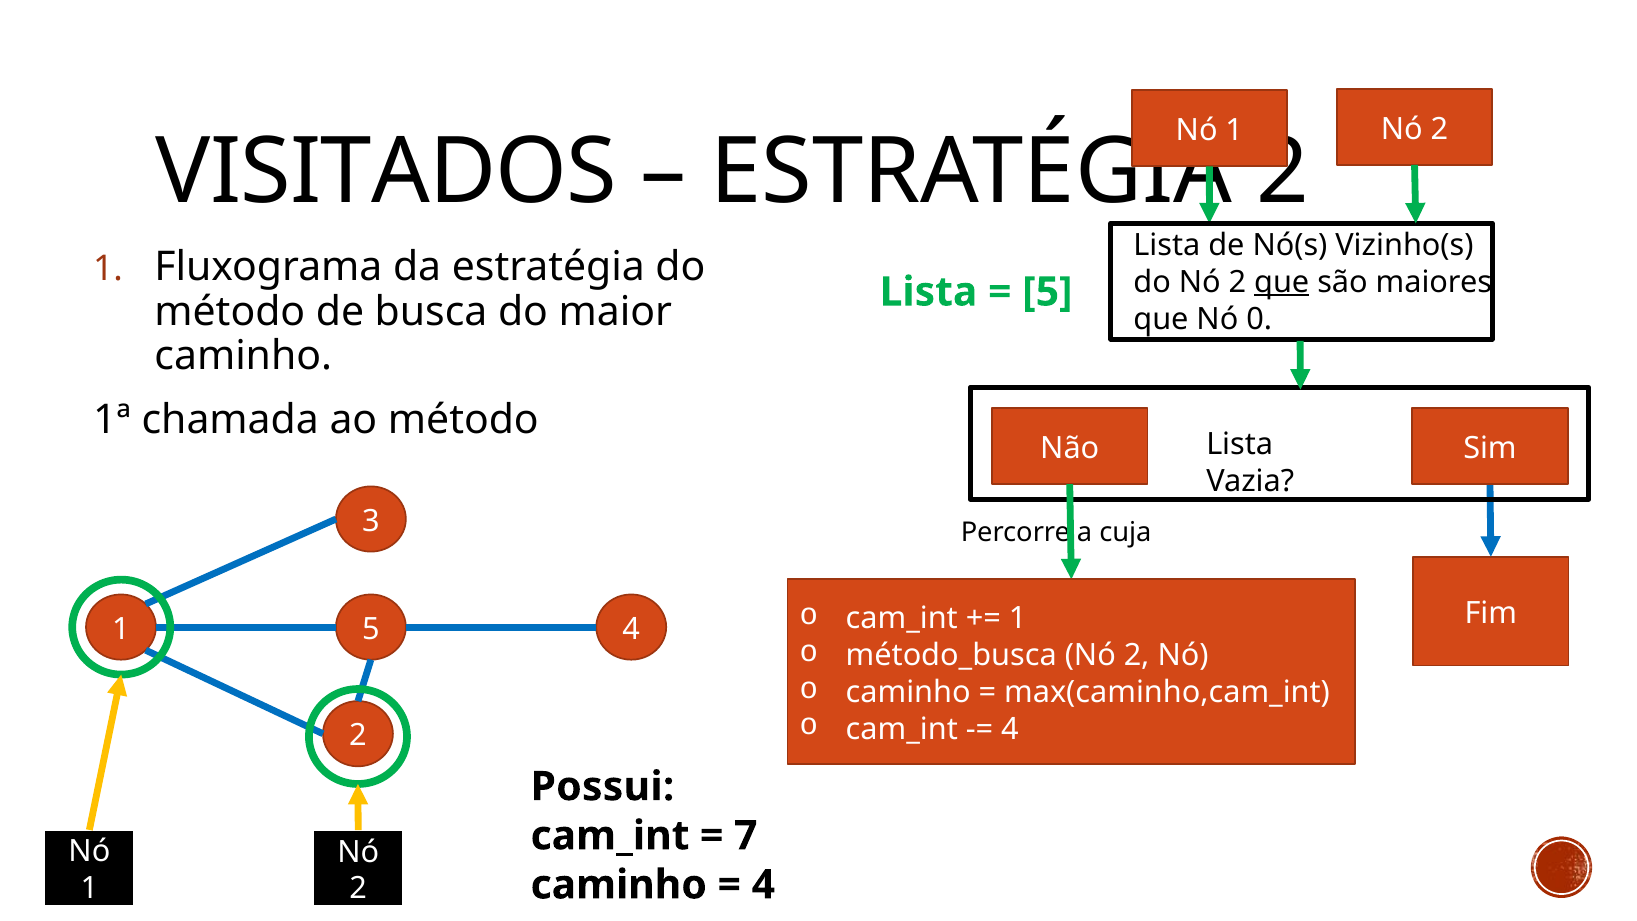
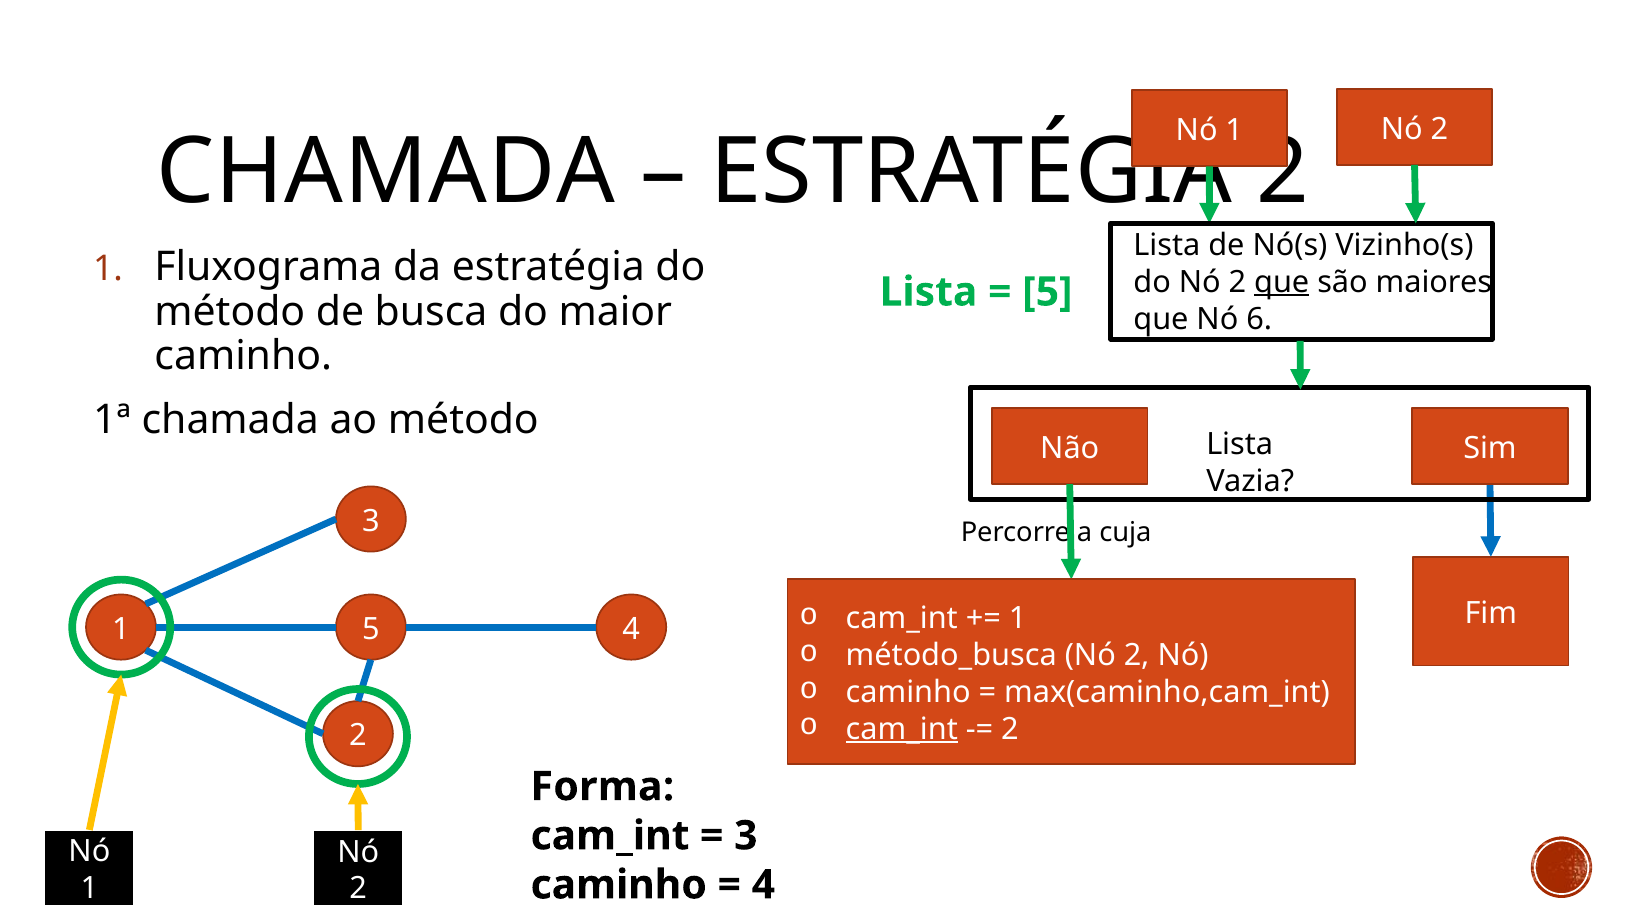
VISITADOS at (387, 173): VISITADOS -> CHAMADA
0: 0 -> 6
cam_int at (902, 729) underline: none -> present
4 at (1010, 729): 4 -> 2
Possui: Possui -> Forma
7 at (746, 836): 7 -> 3
